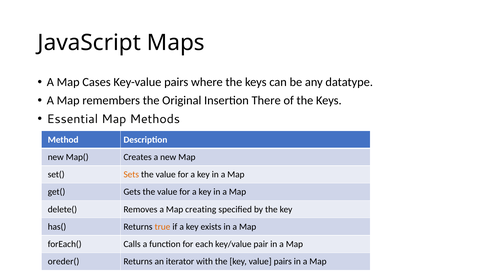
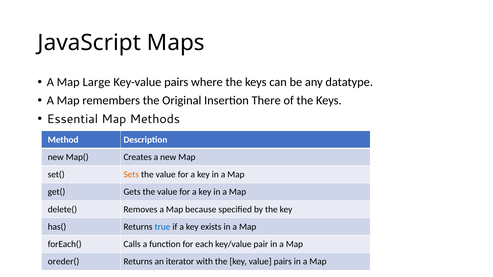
Cases: Cases -> Large
creating: creating -> because
true colour: orange -> blue
